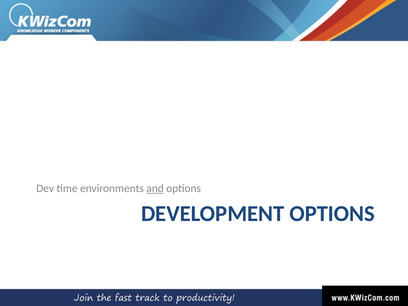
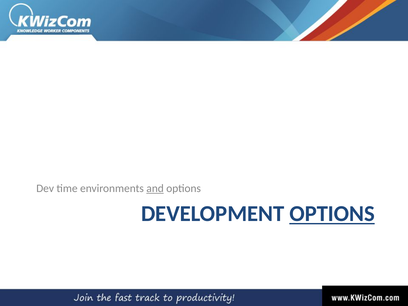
OPTIONS at (332, 214) underline: none -> present
